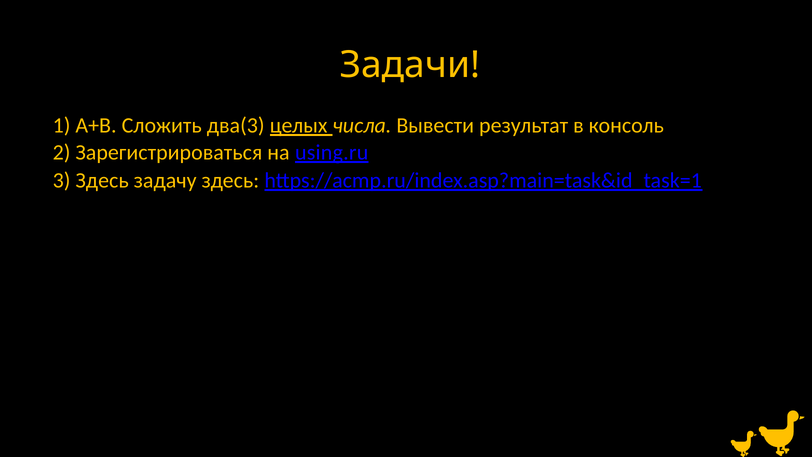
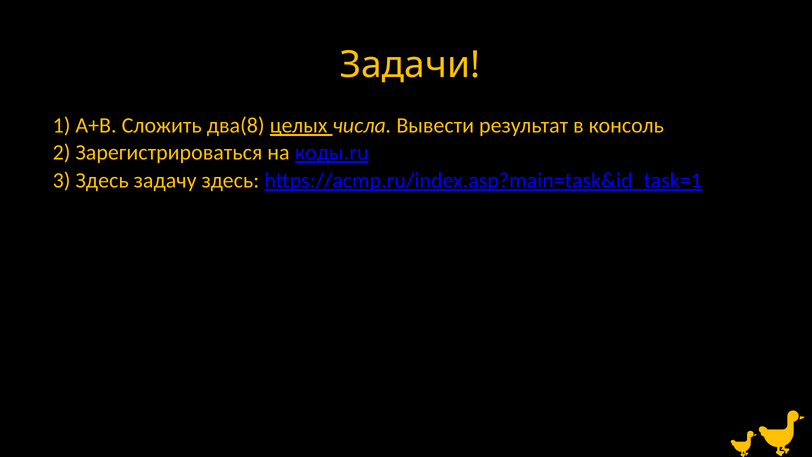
два(3: два(3 -> два(8
using.ru: using.ru -> коды.ru
